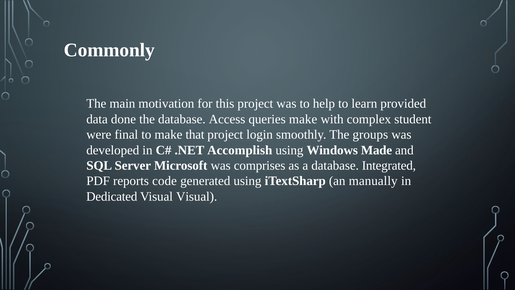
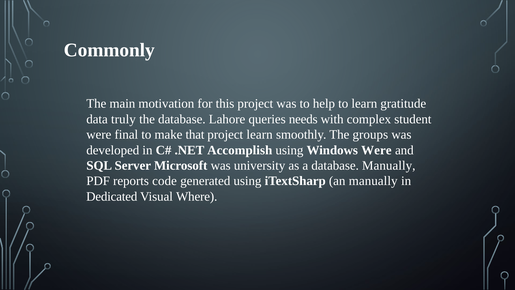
provided: provided -> gratitude
done: done -> truly
Access: Access -> Lahore
queries make: make -> needs
project login: login -> learn
Windows Made: Made -> Were
comprises: comprises -> university
database Integrated: Integrated -> Manually
Visual Visual: Visual -> Where
